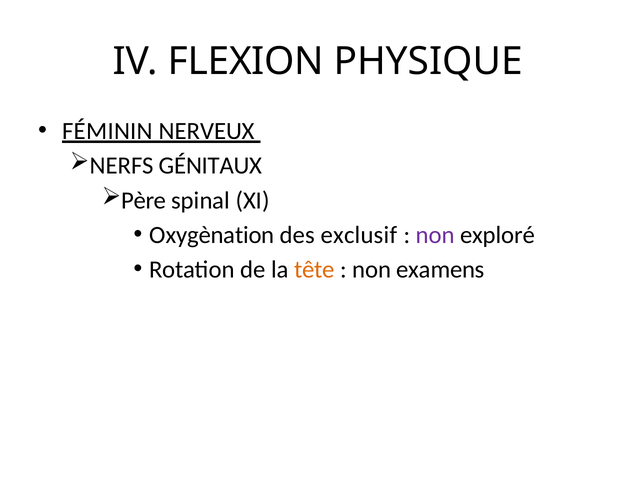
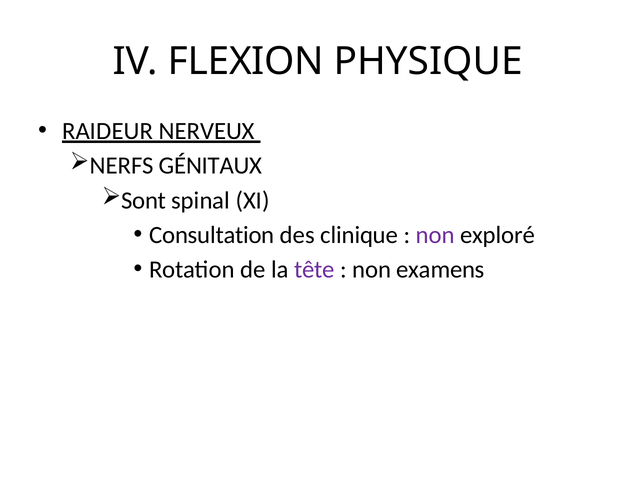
FÉMININ: FÉMININ -> RAIDEUR
Père: Père -> Sont
Oxygènation: Oxygènation -> Consultation
exclusif: exclusif -> clinique
tête colour: orange -> purple
